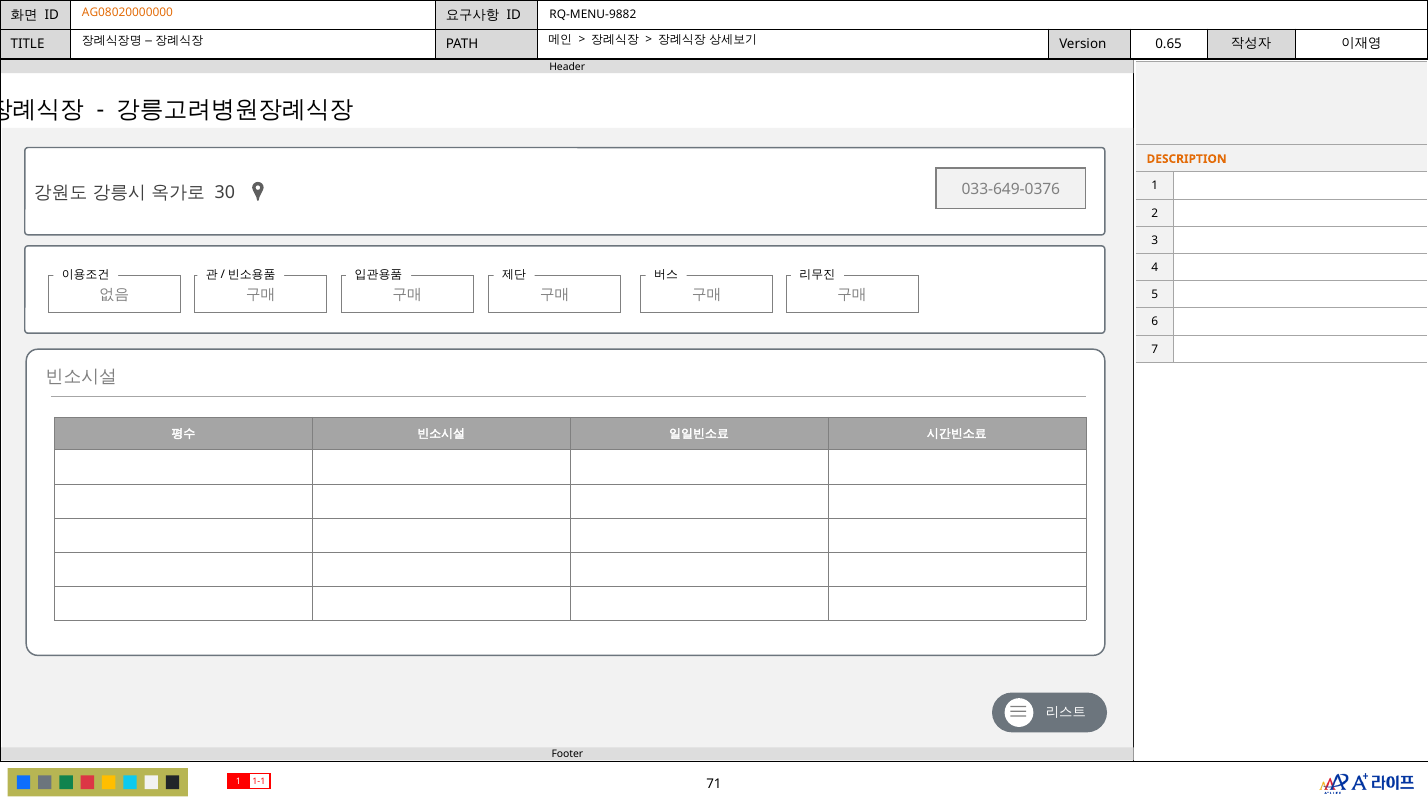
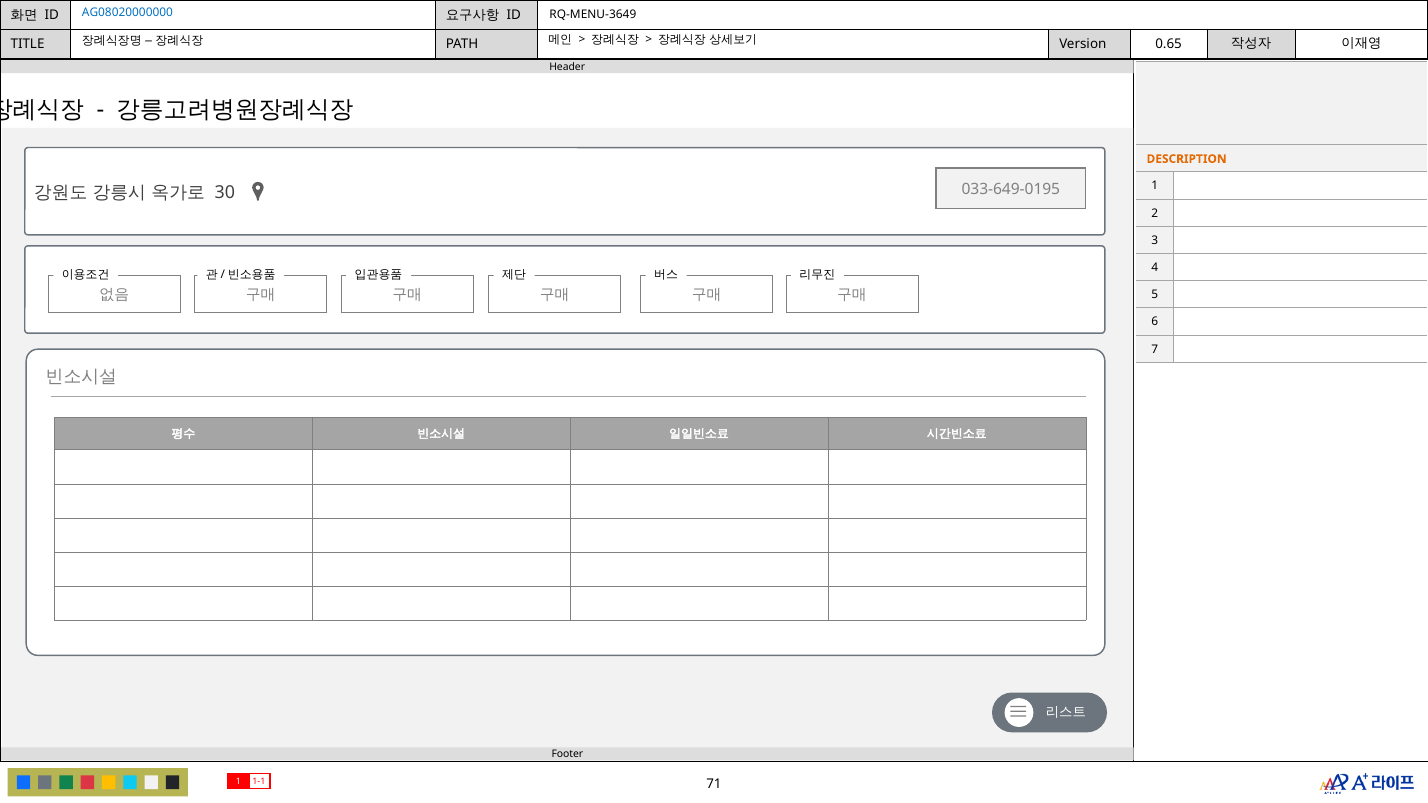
AG08020000000 colour: orange -> blue
RQ-MENU-9882: RQ-MENU-9882 -> RQ-MENU-3649
033-649-0376: 033-649-0376 -> 033-649-0195
